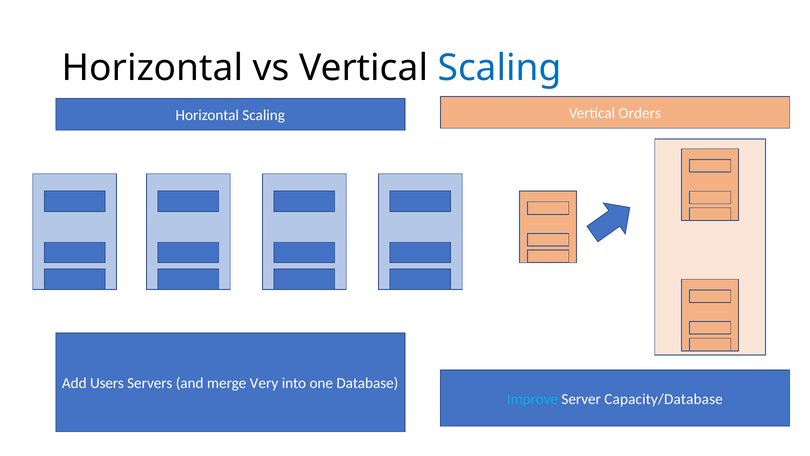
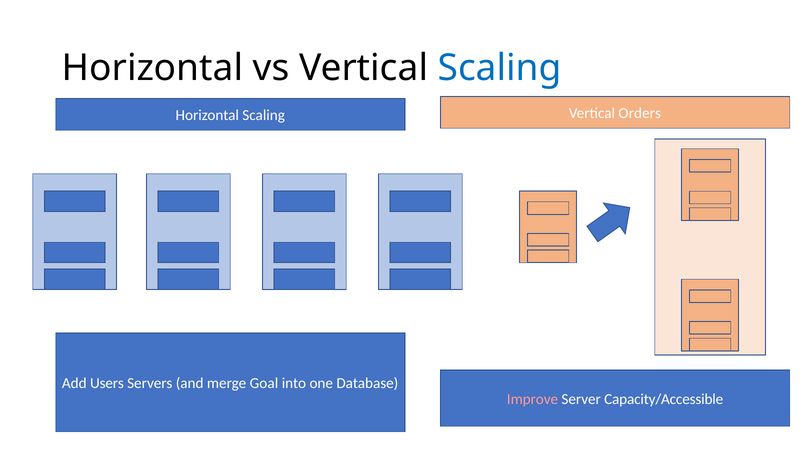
Very: Very -> Goal
Improve colour: light blue -> pink
Capacity/Database: Capacity/Database -> Capacity/Accessible
